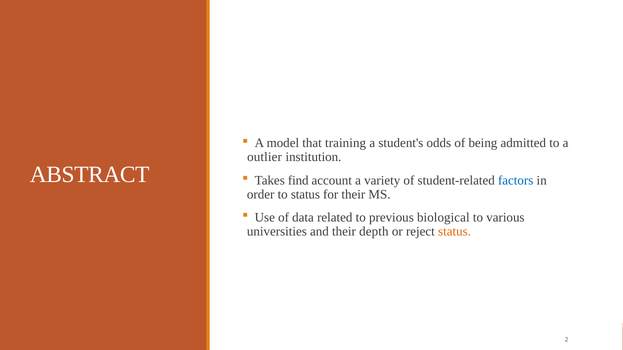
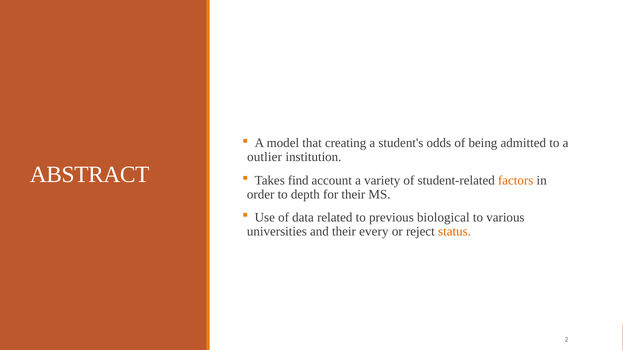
training: training -> creating
factors colour: blue -> orange
to status: status -> depth
depth: depth -> every
